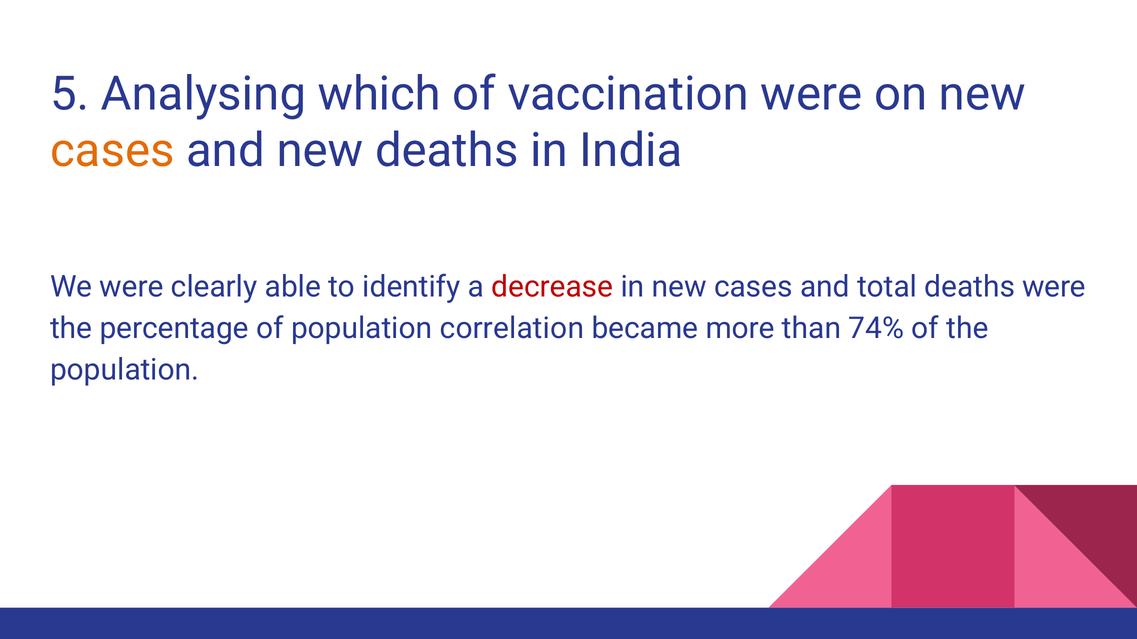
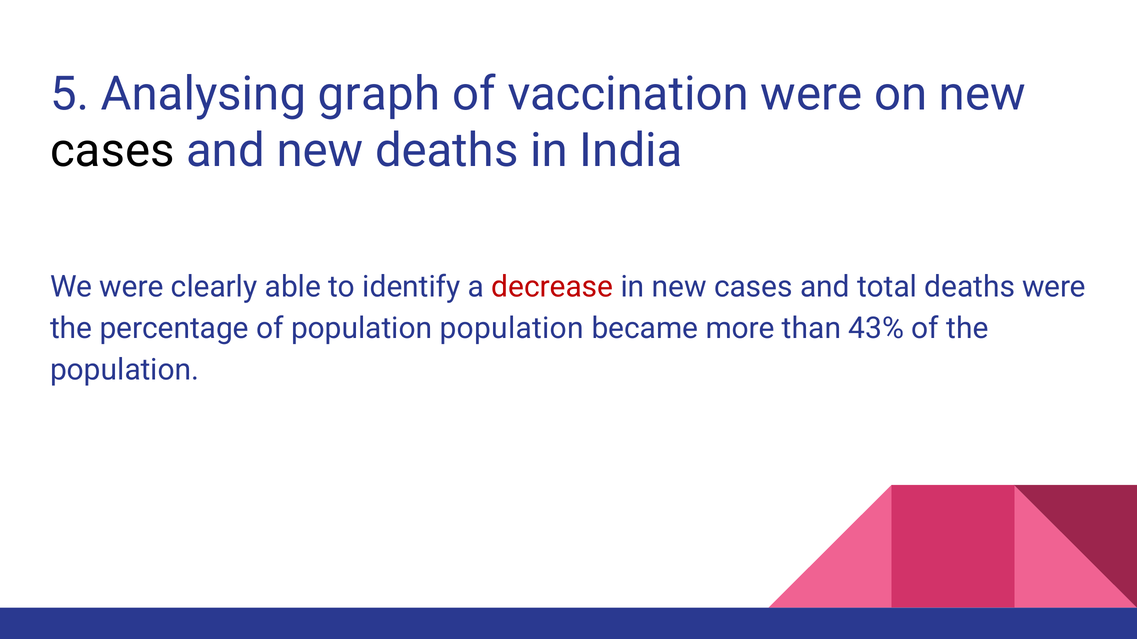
which: which -> graph
cases at (112, 151) colour: orange -> black
population correlation: correlation -> population
74%: 74% -> 43%
